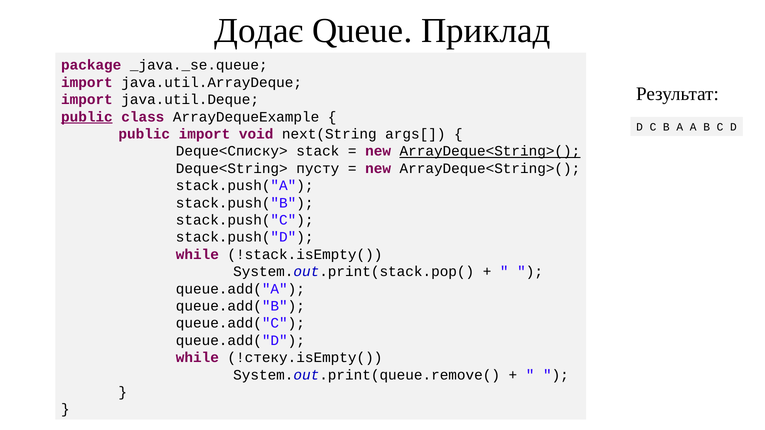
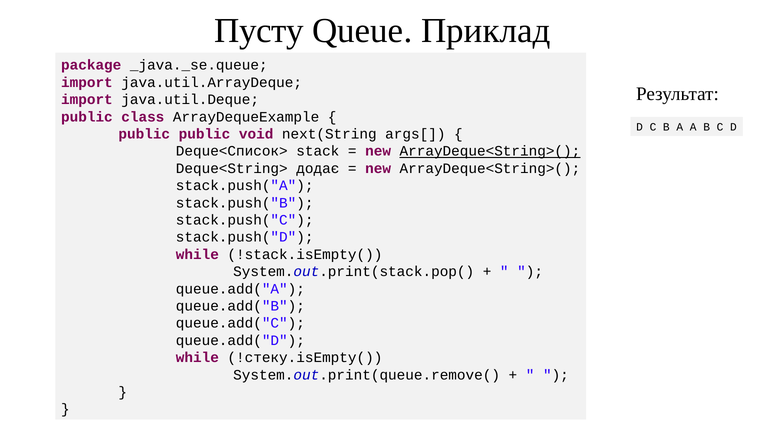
Додає: Додає -> Пусту
public at (87, 117) underline: present -> none
public import: import -> public
Deque<Списку>: Deque<Списку> -> Deque<Список>
пусту: пусту -> додає
